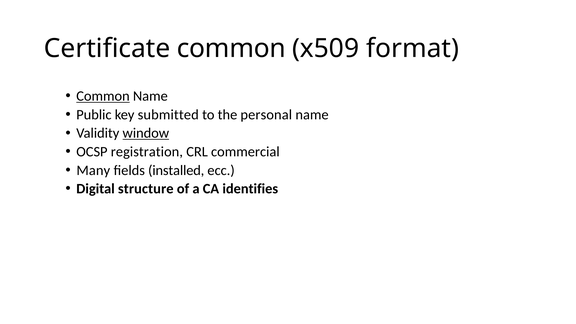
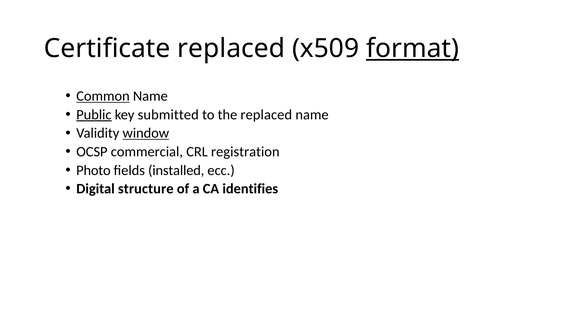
Certificate common: common -> replaced
format underline: none -> present
Public underline: none -> present
the personal: personal -> replaced
registration: registration -> commercial
commercial: commercial -> registration
Many: Many -> Photo
